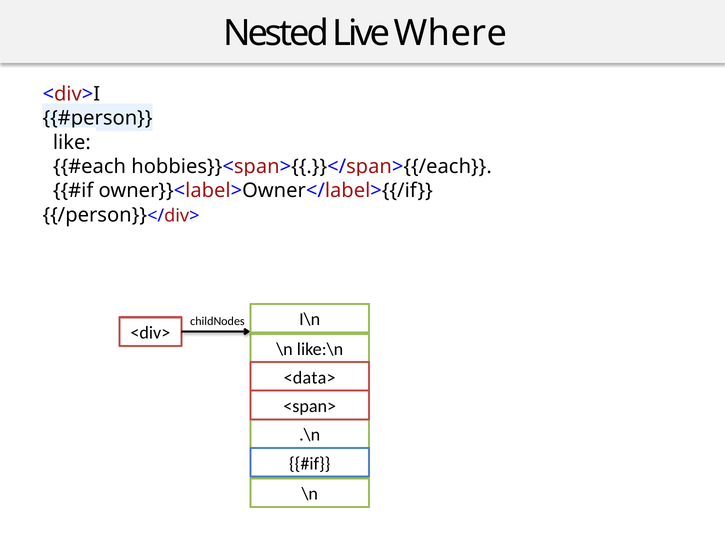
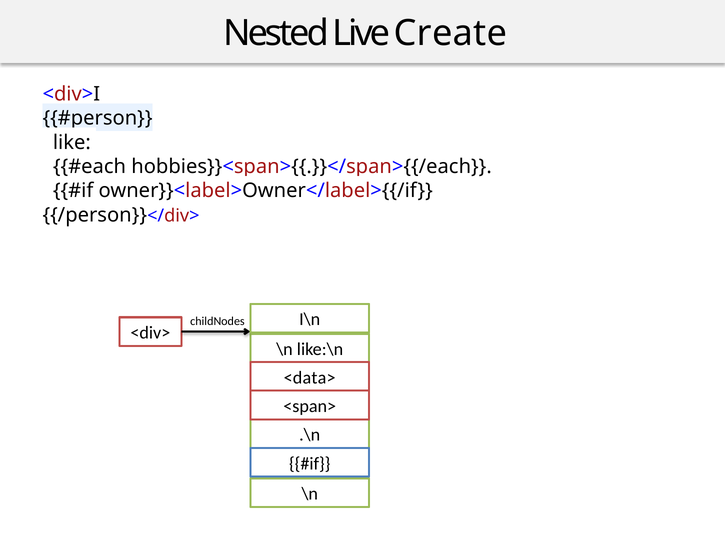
Where: Where -> Create
